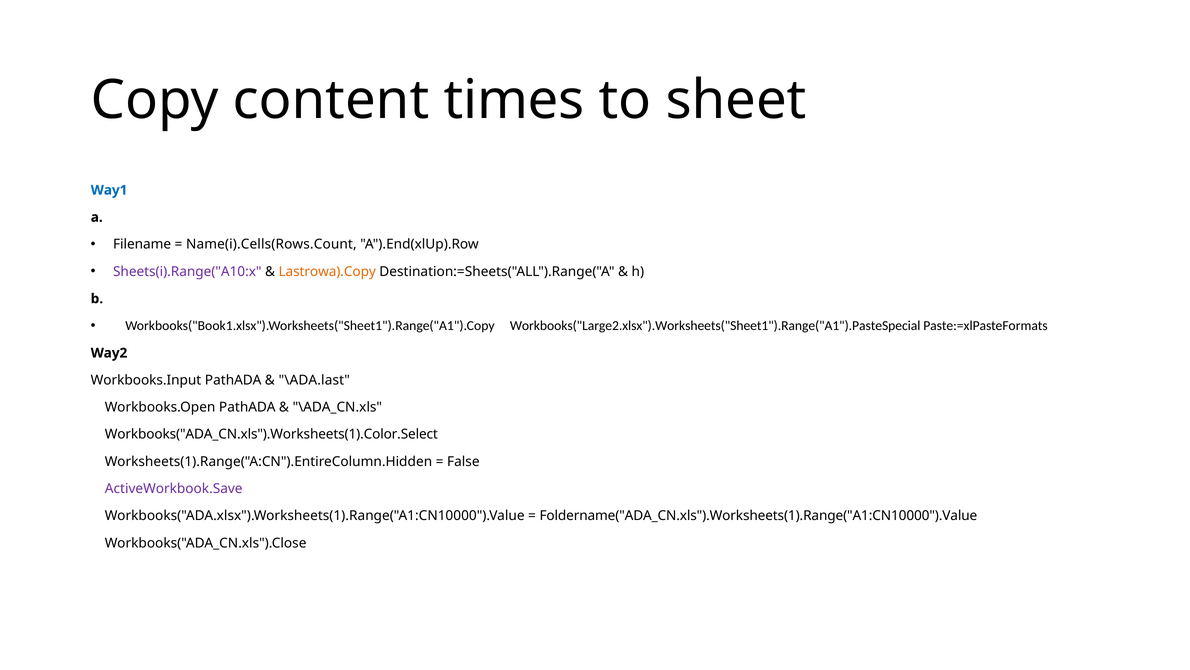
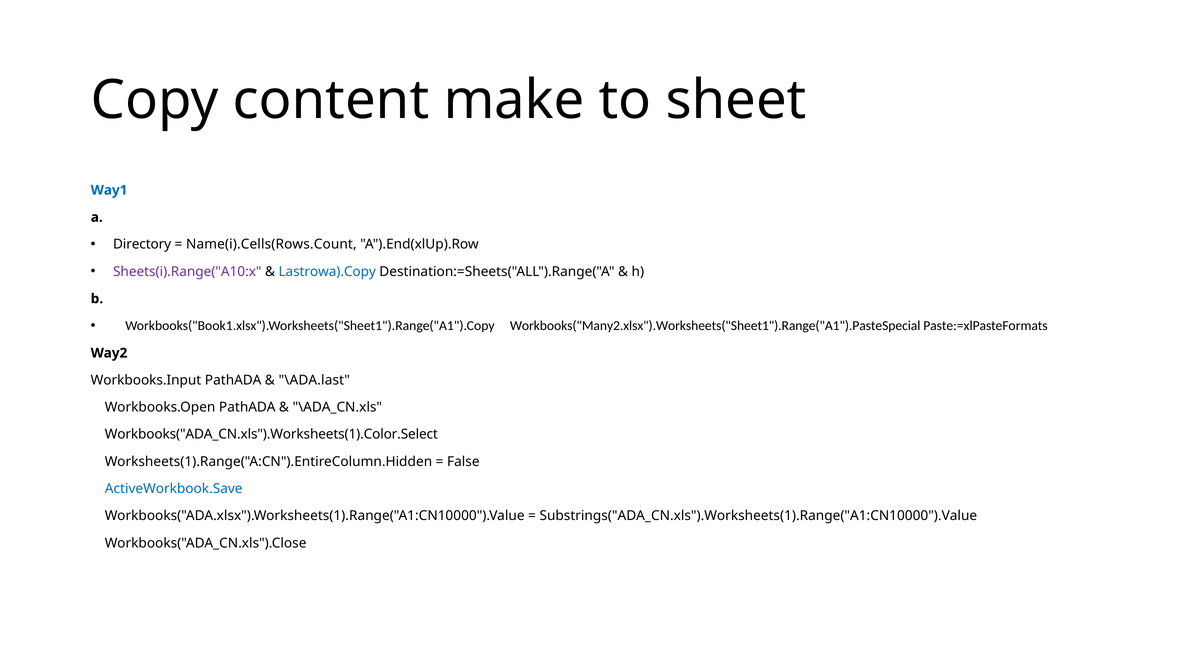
times: times -> make
Filename: Filename -> Directory
Lastrowa).Copy colour: orange -> blue
Workbooks("Large2.xlsx").Worksheets("Sheet1").Range("A1").PasteSpecial: Workbooks("Large2.xlsx").Worksheets("Sheet1").Range("A1").PasteSpecial -> Workbooks("Many2.xlsx").Worksheets("Sheet1").Range("A1").PasteSpecial
ActiveWorkbook.Save colour: purple -> blue
Foldername("ADA_CN.xls").Worksheets(1).Range("A1:CN10000").Value: Foldername("ADA_CN.xls").Worksheets(1).Range("A1:CN10000").Value -> Substrings("ADA_CN.xls").Worksheets(1).Range("A1:CN10000").Value
